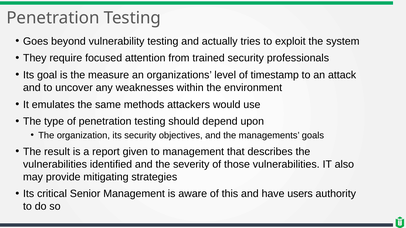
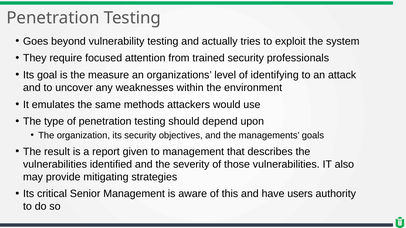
timestamp: timestamp -> identifying
